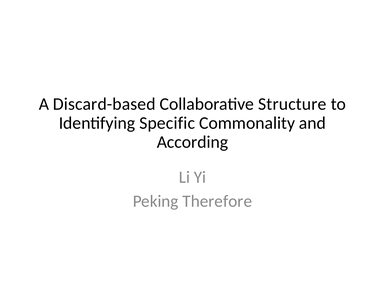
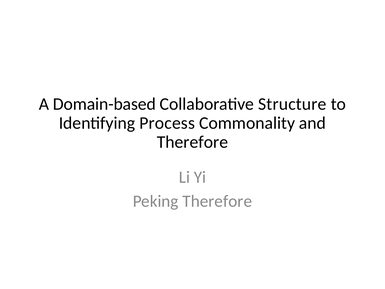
Discard-based: Discard-based -> Domain-based
Specific: Specific -> Process
According at (192, 142): According -> Therefore
